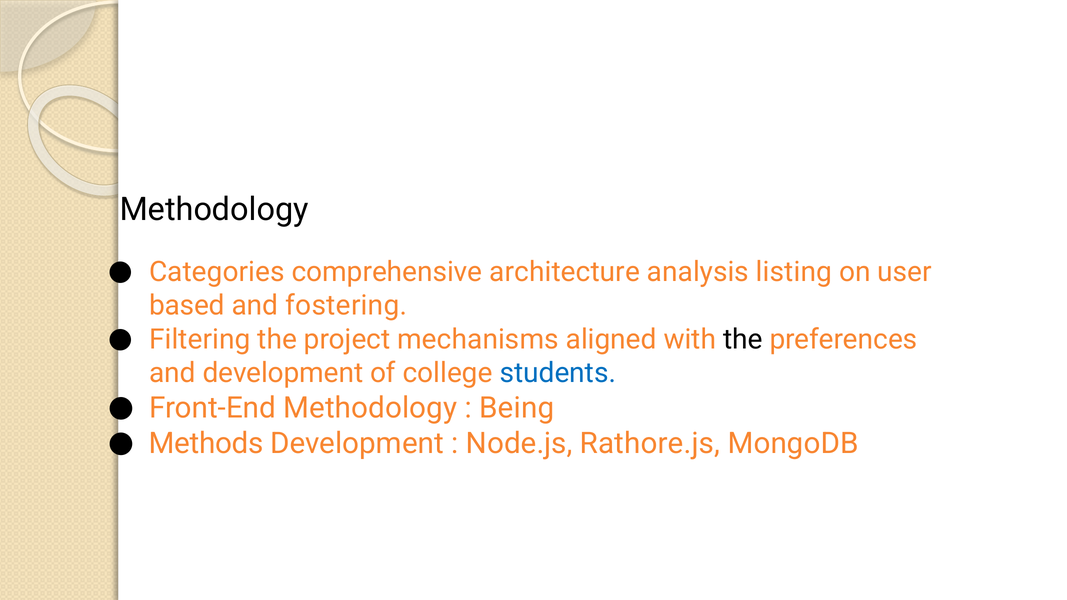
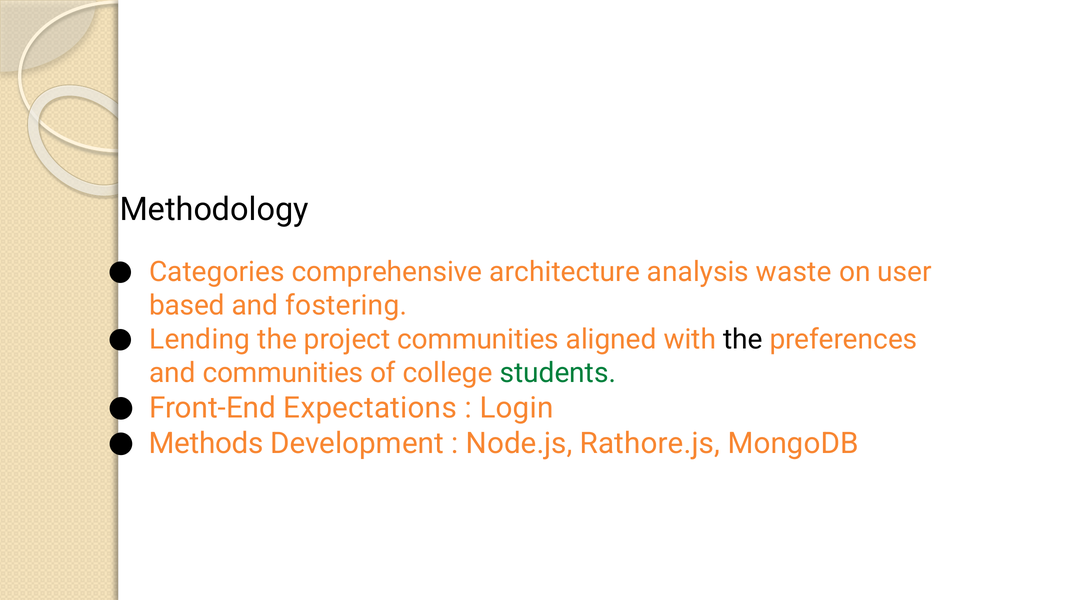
listing: listing -> waste
Filtering: Filtering -> Lending
project mechanisms: mechanisms -> communities
and development: development -> communities
students colour: blue -> green
Front-End Methodology: Methodology -> Expectations
Being: Being -> Login
